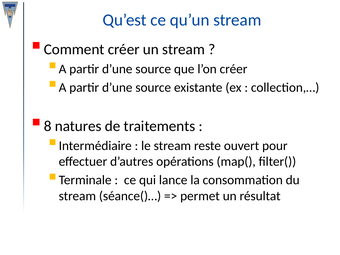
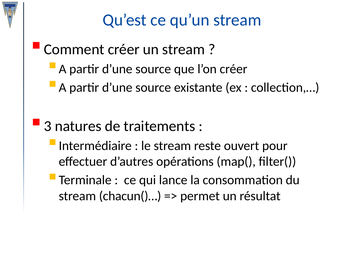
8: 8 -> 3
séance()…: séance()… -> chacun()…
